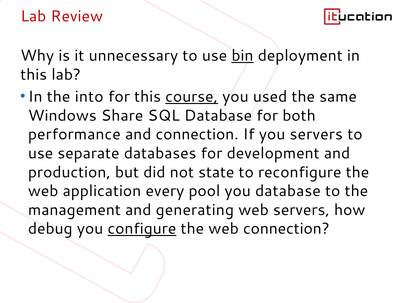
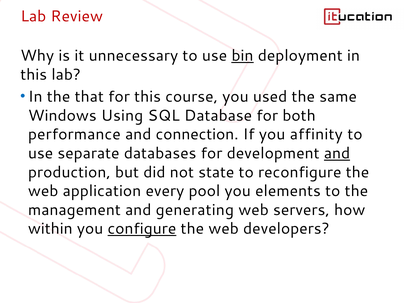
into: into -> that
course underline: present -> none
Share: Share -> Using
you servers: servers -> affinity
and at (337, 153) underline: none -> present
you database: database -> elements
debug: debug -> within
web connection: connection -> developers
